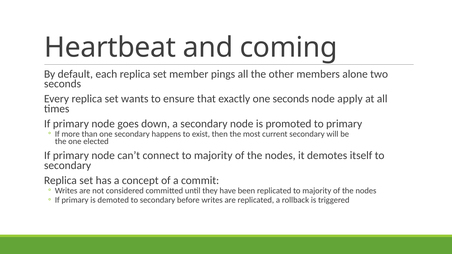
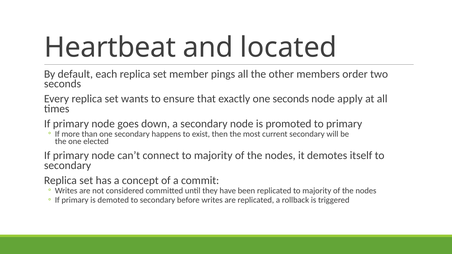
coming: coming -> located
alone: alone -> order
